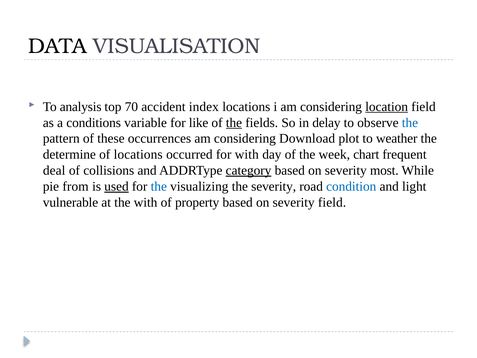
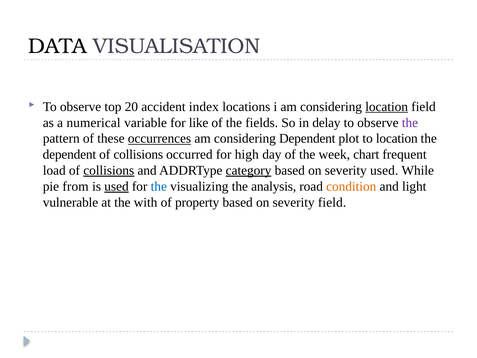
analysis at (81, 107): analysis -> observe
70: 70 -> 20
conditions: conditions -> numerical
the at (234, 123) underline: present -> none
the at (410, 123) colour: blue -> purple
occurrences underline: none -> present
considering Download: Download -> Dependent
to weather: weather -> location
determine at (69, 154): determine -> dependent
locations at (138, 154): locations -> collisions
for with: with -> high
deal: deal -> load
collisions at (109, 170) underline: none -> present
severity most: most -> used
the severity: severity -> analysis
condition colour: blue -> orange
